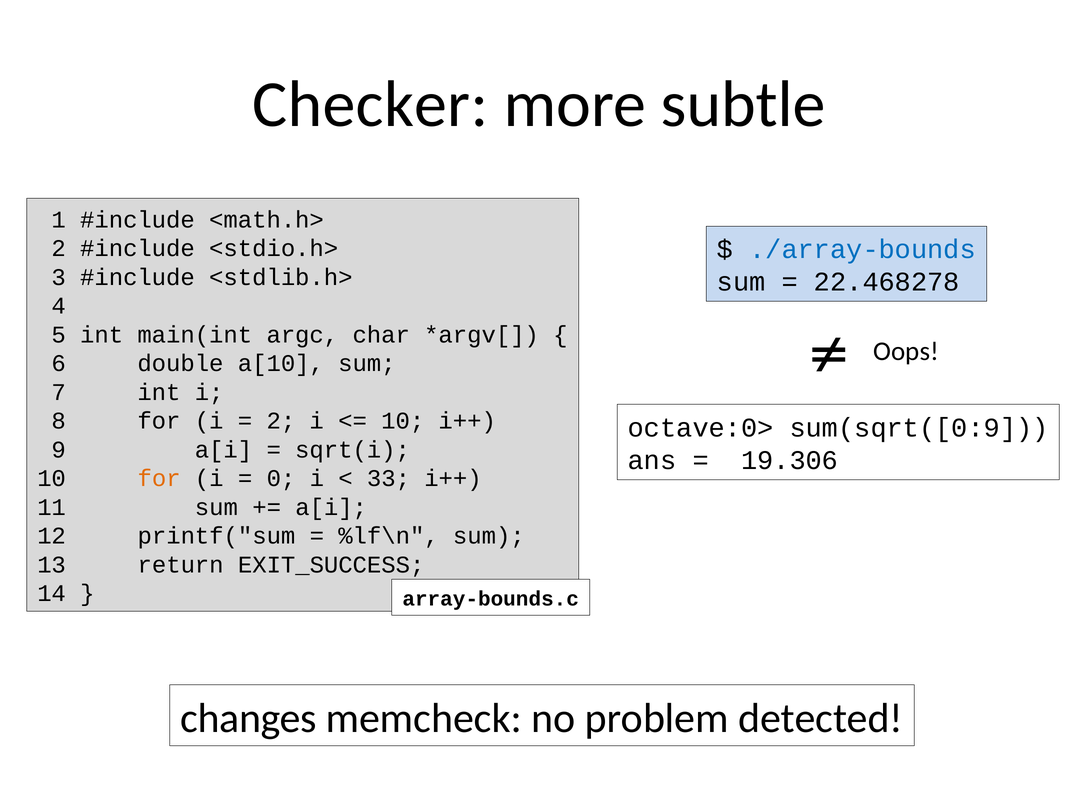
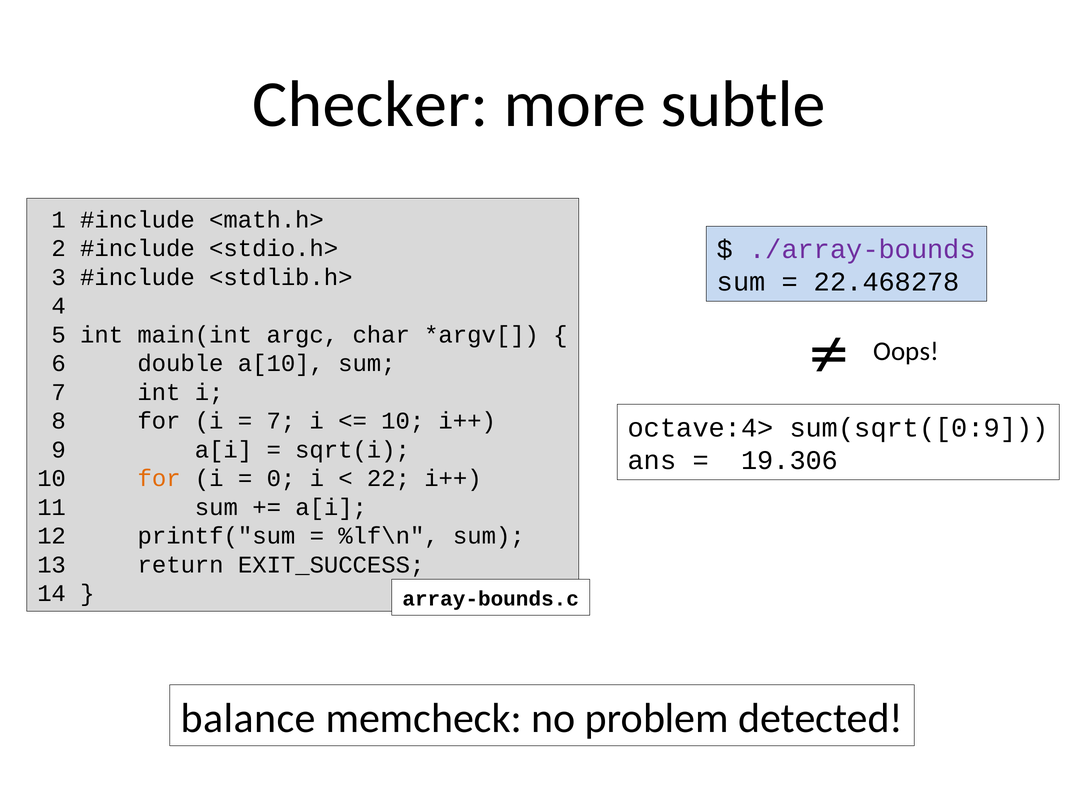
./array-bounds colour: blue -> purple
2 at (281, 421): 2 -> 7
octave:0>: octave:0> -> octave:4>
33: 33 -> 22
changes: changes -> balance
